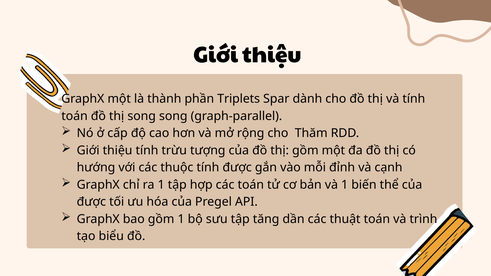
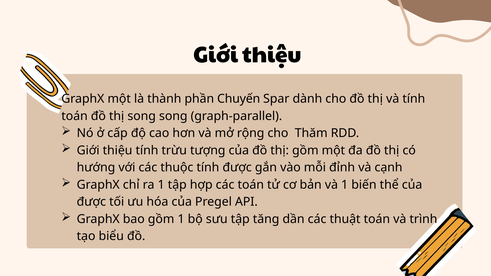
Triplets: Triplets -> Chuyến
